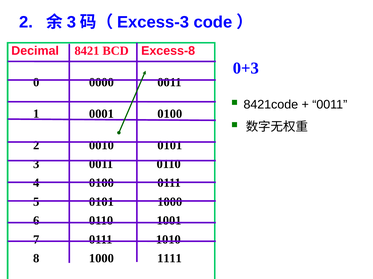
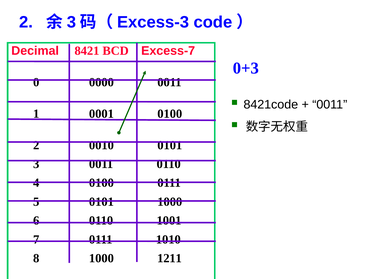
Excess-8: Excess-8 -> Excess-7
1111: 1111 -> 1211
